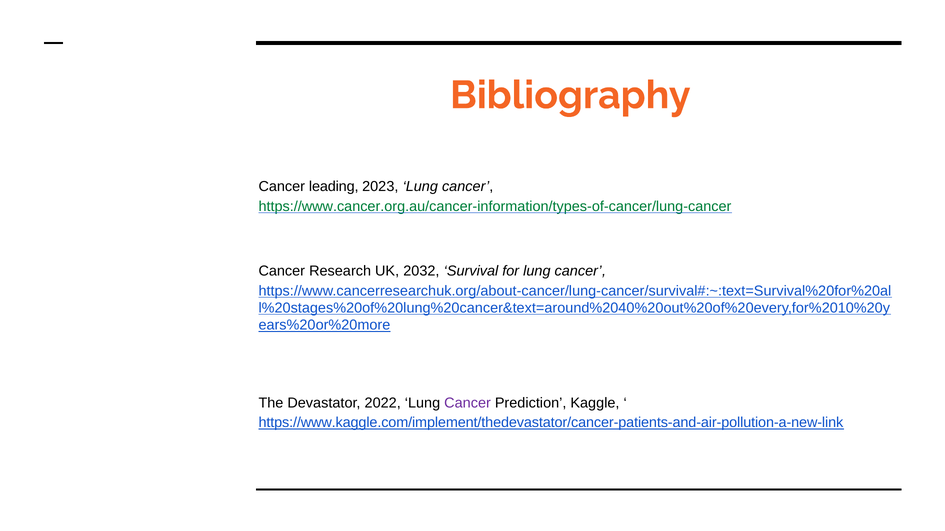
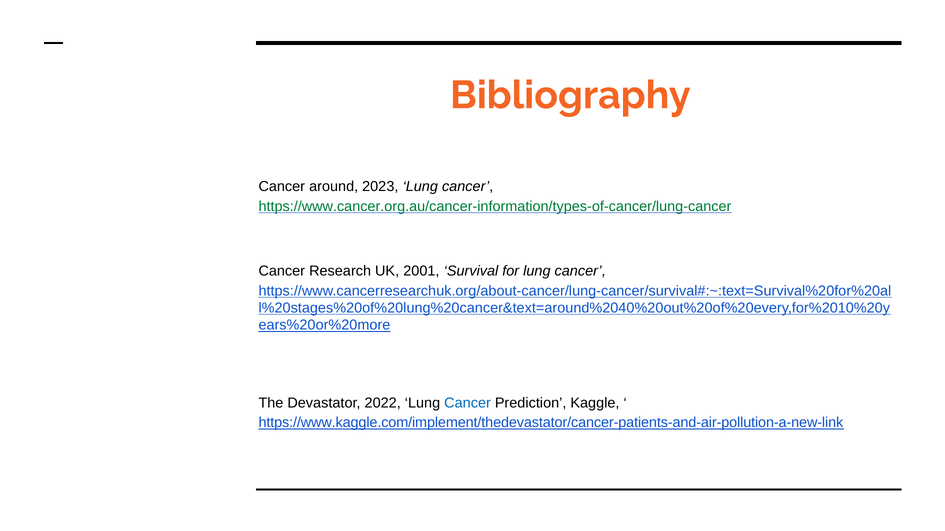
leading: leading -> around
2032: 2032 -> 2001
Cancer at (468, 403) colour: purple -> blue
